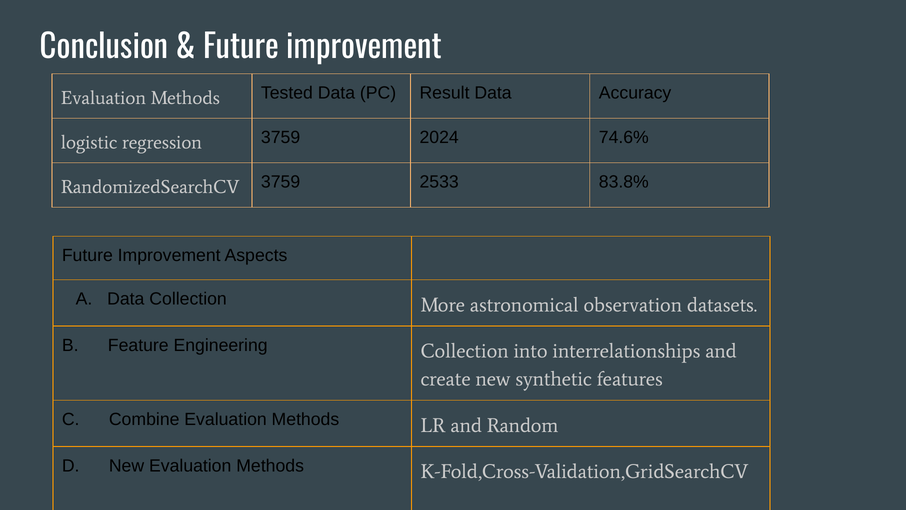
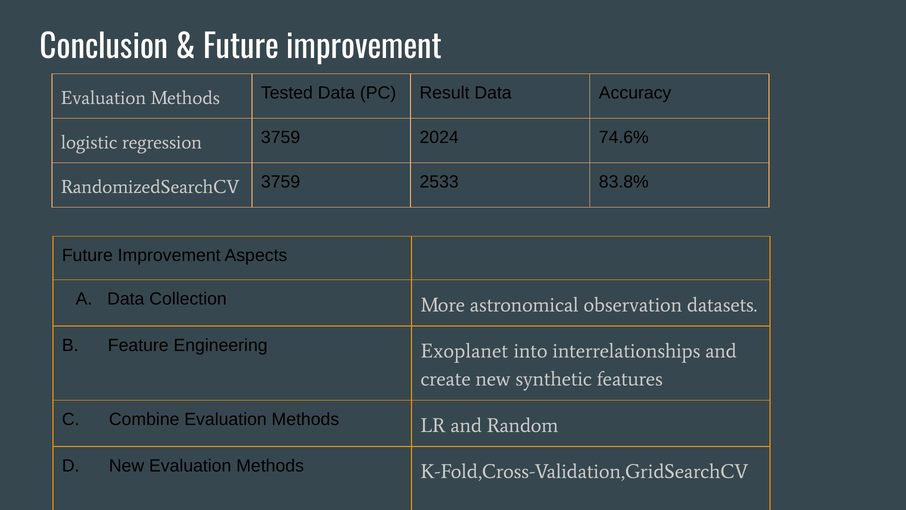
Engineering Collection: Collection -> Exoplanet
